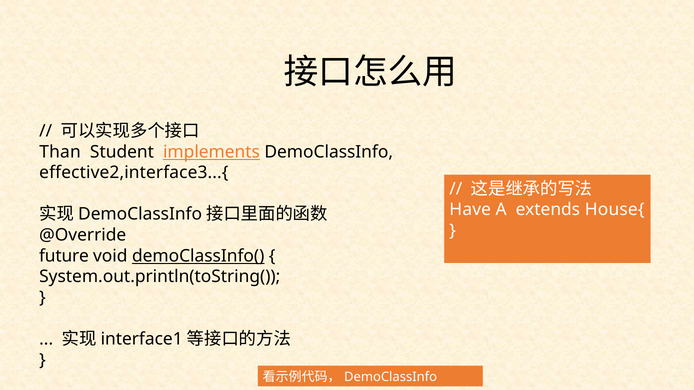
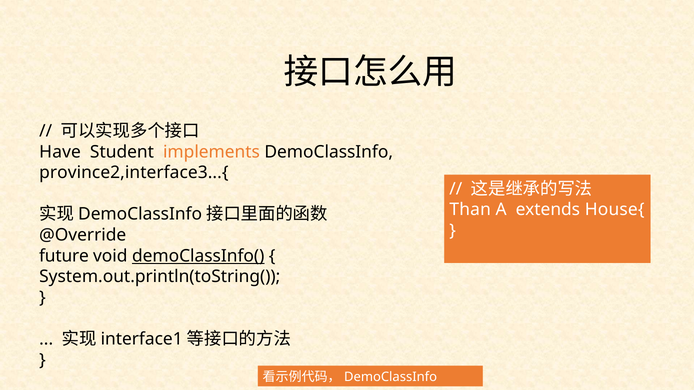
Than: Than -> Have
implements underline: present -> none
effective2,interface3...{: effective2,interface3...{ -> province2,interface3...{
Have: Have -> Than
